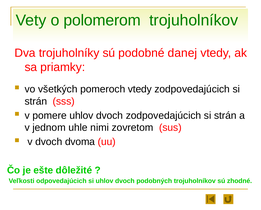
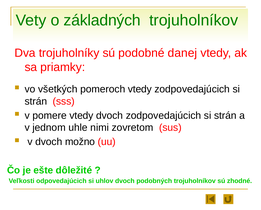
polomerom: polomerom -> základných
pomere uhlov: uhlov -> vtedy
dvoma: dvoma -> možno
